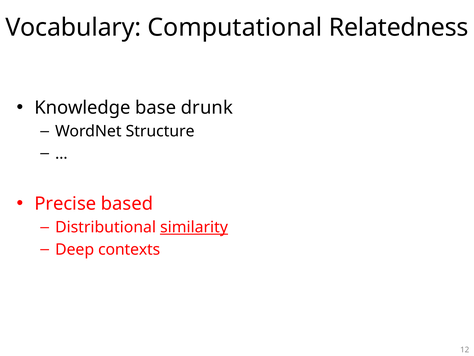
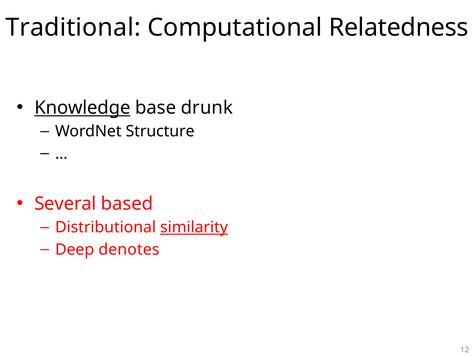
Vocabulary: Vocabulary -> Traditional
Knowledge underline: none -> present
Precise: Precise -> Several
contexts: contexts -> denotes
